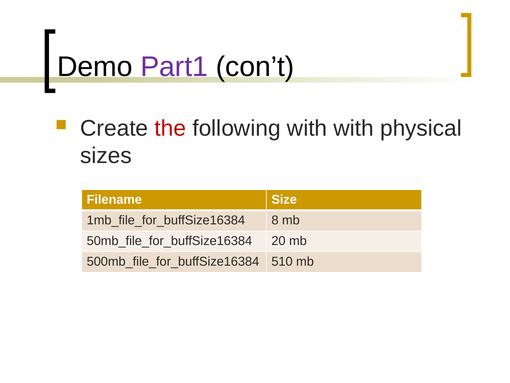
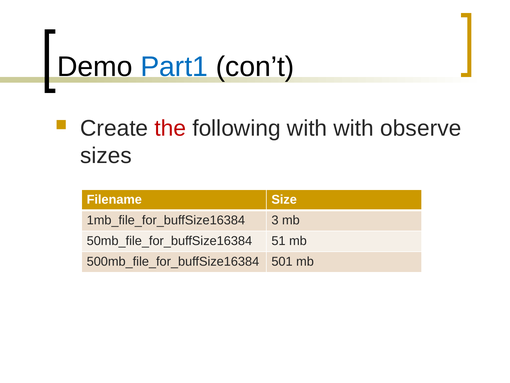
Part1 colour: purple -> blue
physical: physical -> observe
8: 8 -> 3
20: 20 -> 51
510: 510 -> 501
